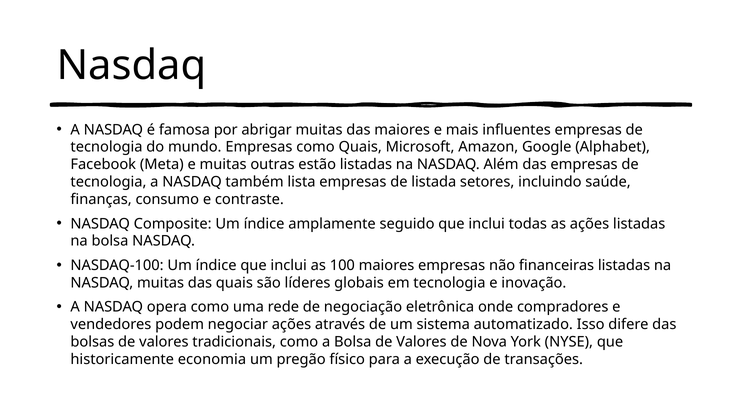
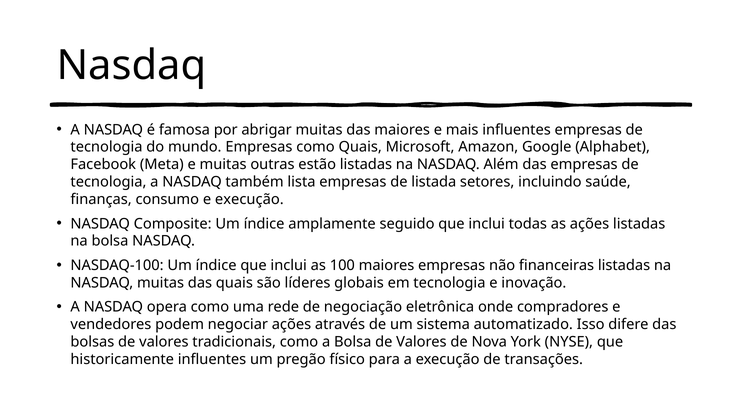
e contraste: contraste -> execução
historicamente economia: economia -> influentes
